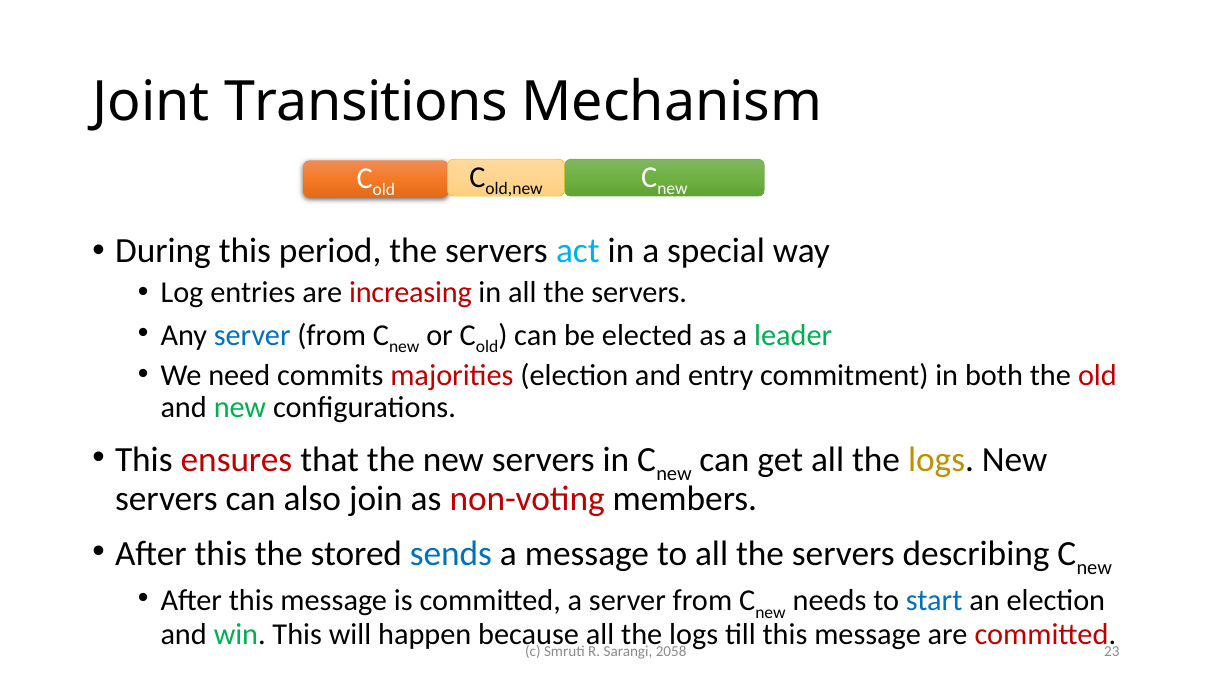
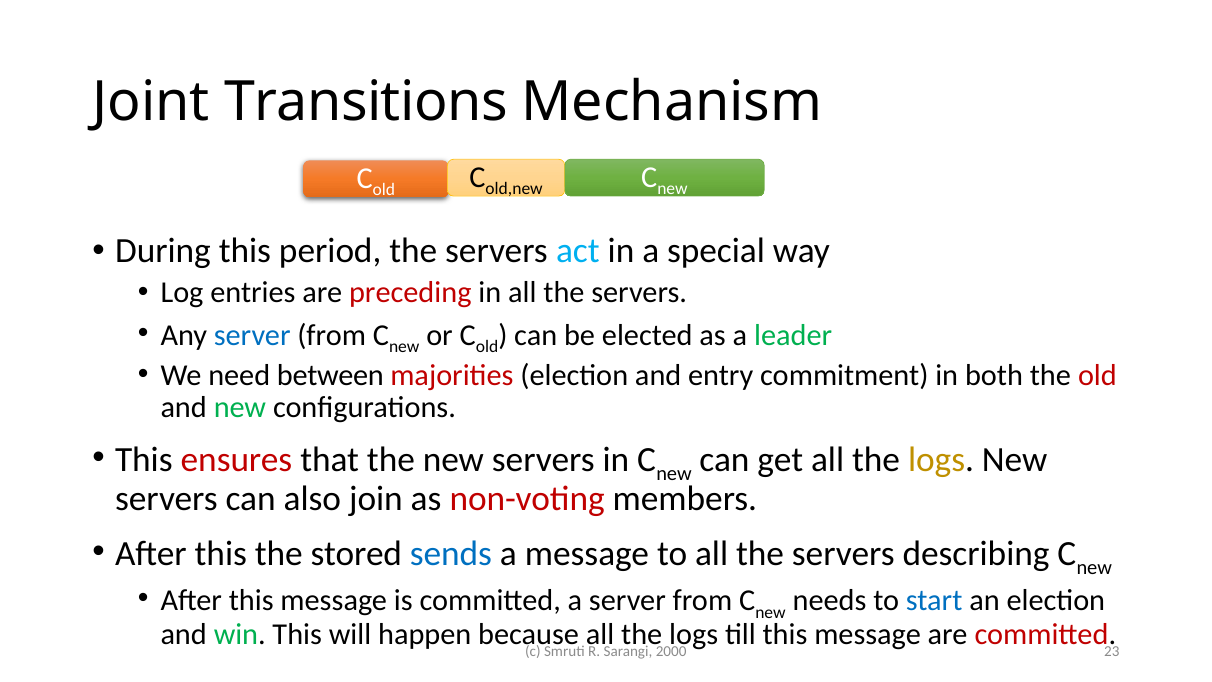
increasing: increasing -> preceding
commits: commits -> between
2058: 2058 -> 2000
